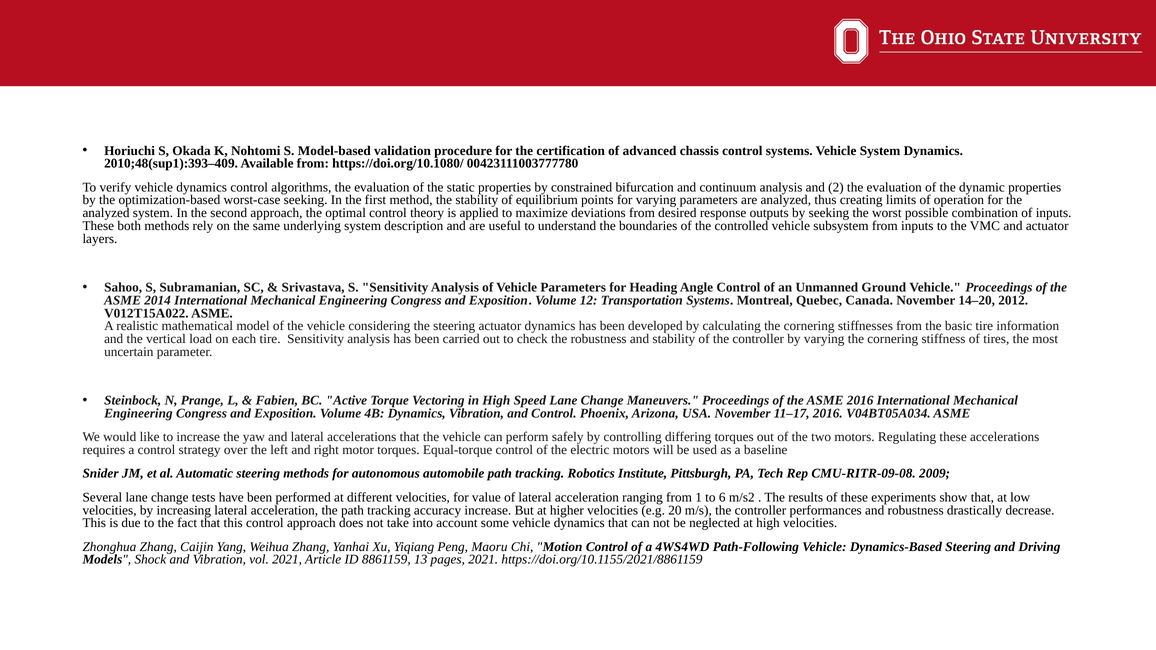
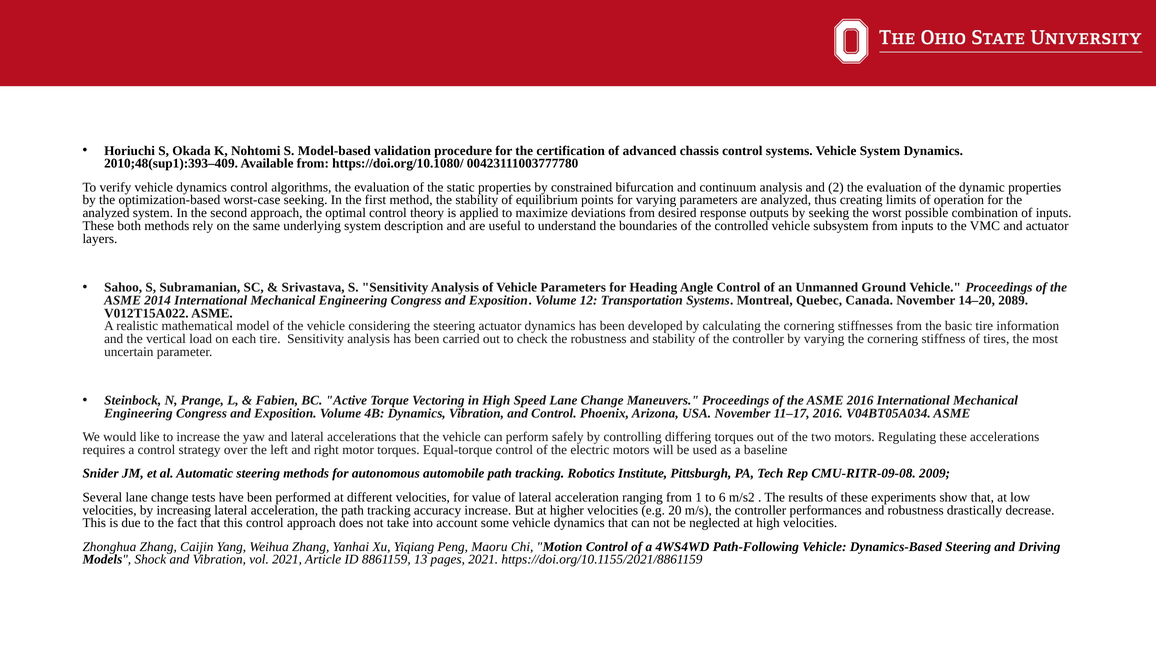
2012: 2012 -> 2089
